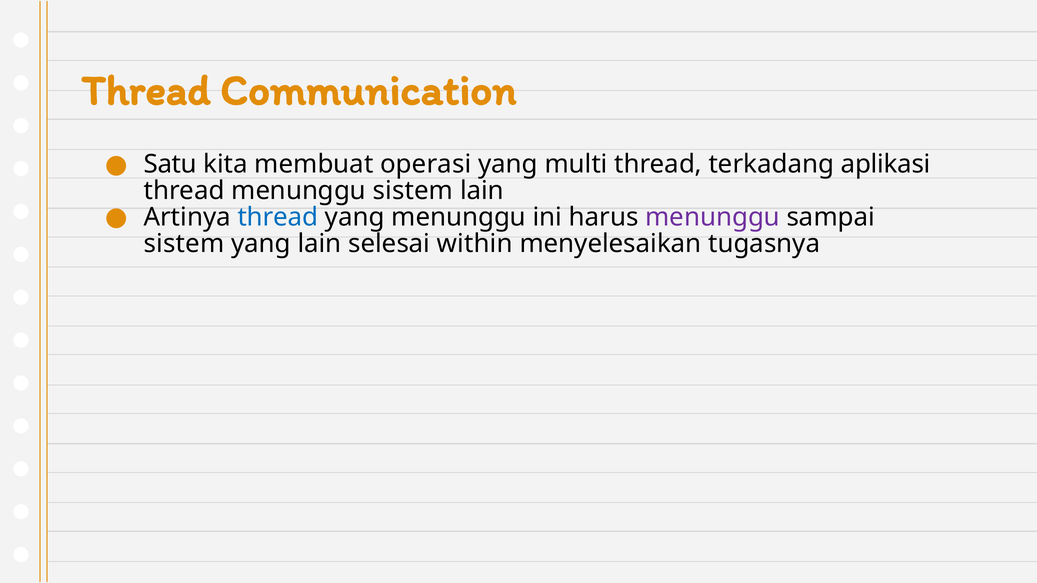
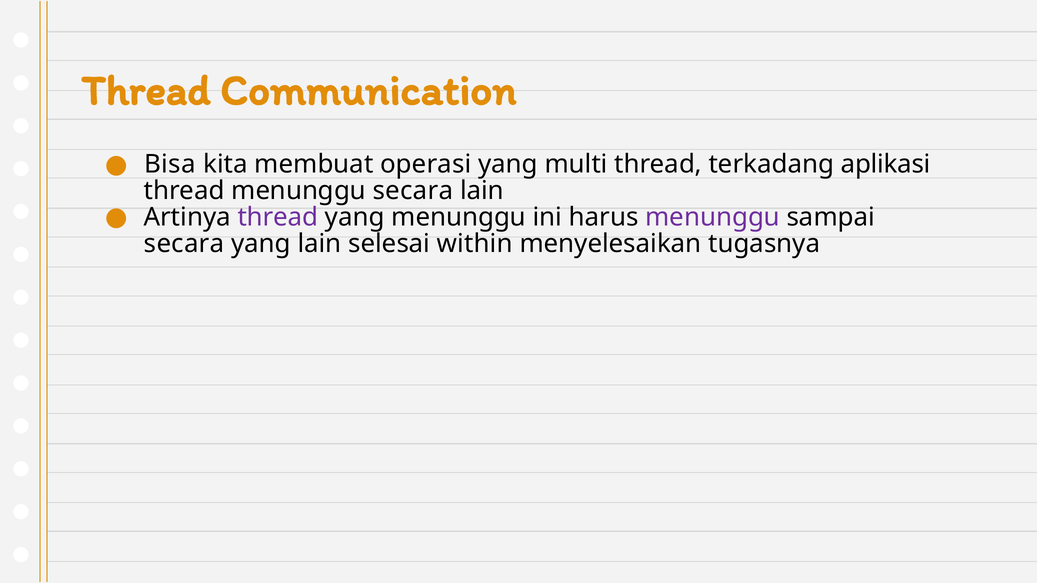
Satu: Satu -> Bisa
menunggu sistem: sistem -> secara
thread at (278, 217) colour: blue -> purple
sistem at (184, 244): sistem -> secara
